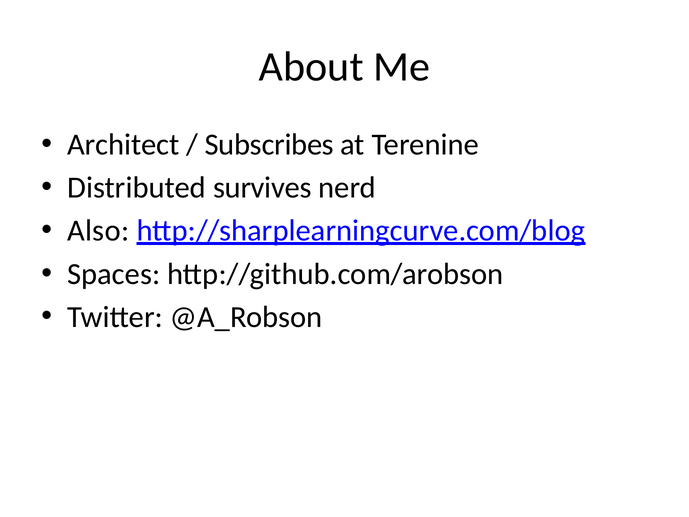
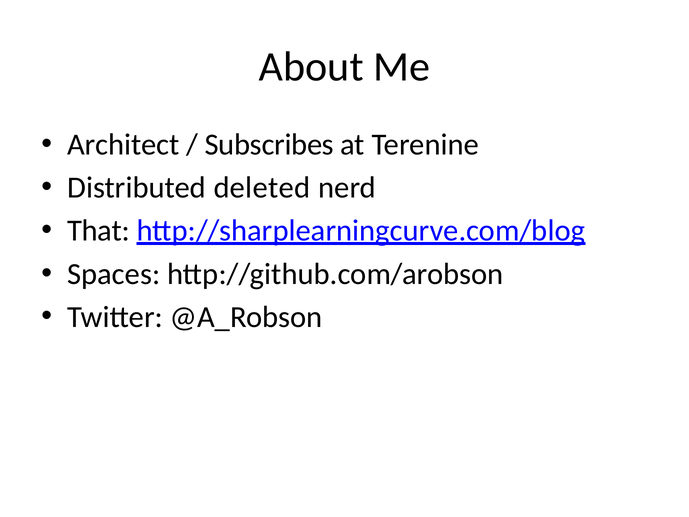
survives: survives -> deleted
Also: Also -> That
